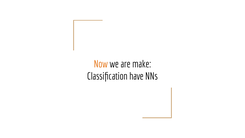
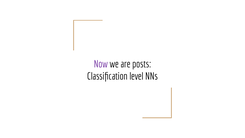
Now colour: orange -> purple
make: make -> posts
have: have -> level
